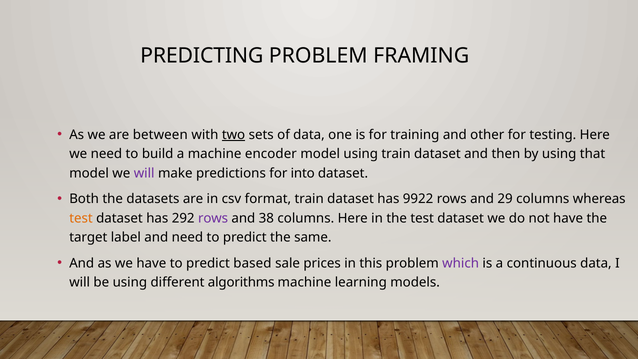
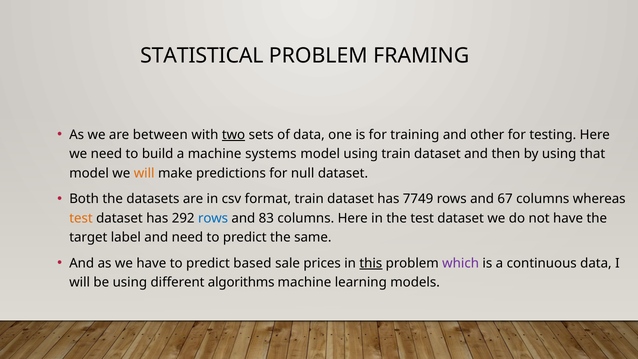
PREDICTING: PREDICTING -> STATISTICAL
encoder: encoder -> systems
will at (144, 173) colour: purple -> orange
into: into -> null
9922: 9922 -> 7749
29: 29 -> 67
rows at (213, 218) colour: purple -> blue
38: 38 -> 83
this underline: none -> present
